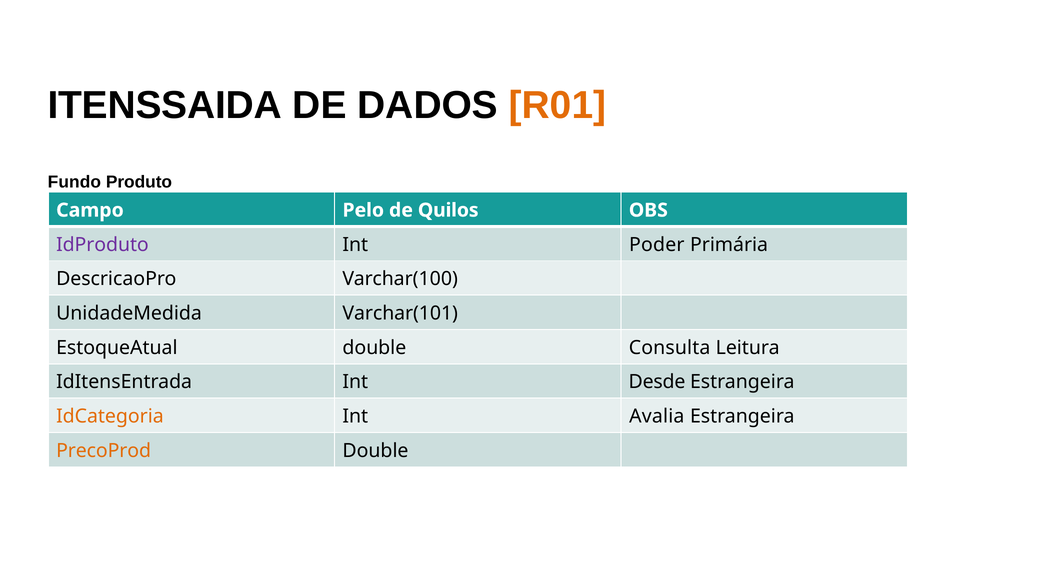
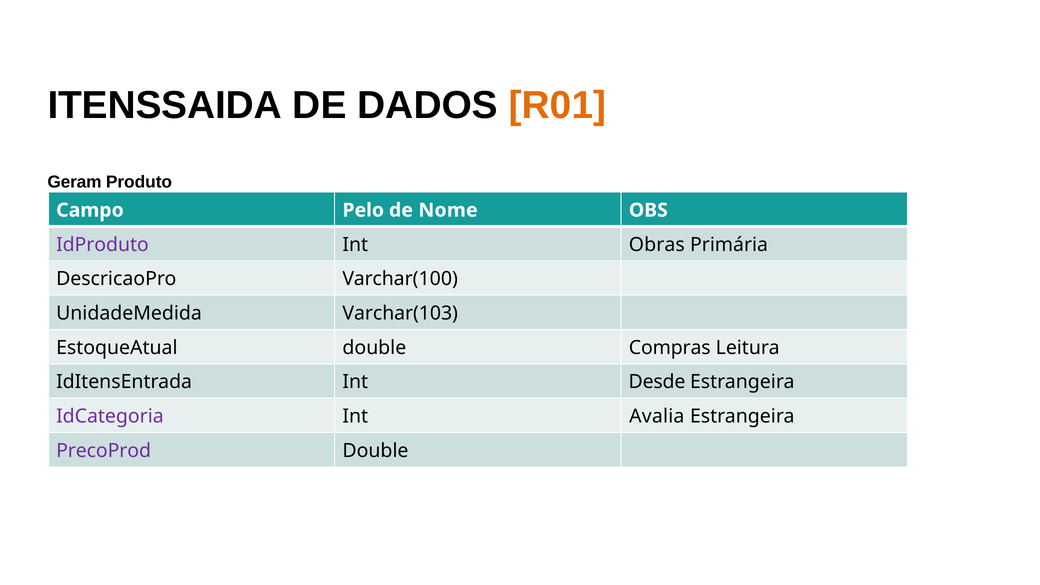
Fundo: Fundo -> Geram
Quilos: Quilos -> Nome
Poder: Poder -> Obras
Varchar(101: Varchar(101 -> Varchar(103
Consulta: Consulta -> Compras
IdCategoria colour: orange -> purple
PrecoProd colour: orange -> purple
